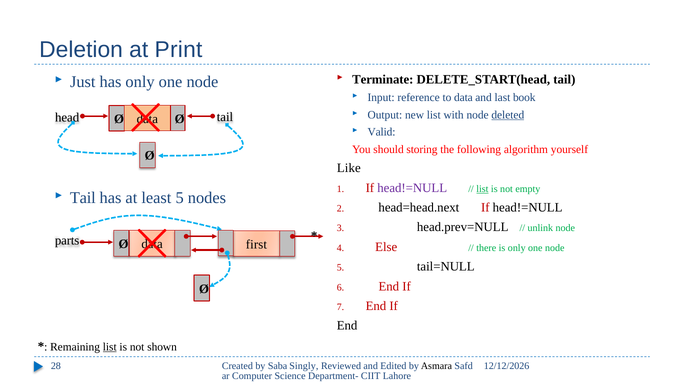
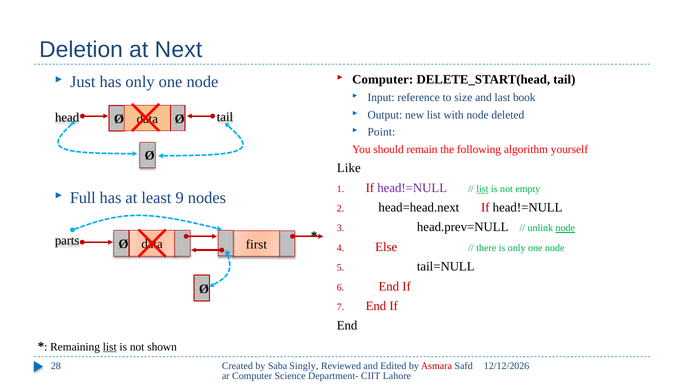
Print: Print -> Next
Terminate at (383, 80): Terminate -> Computer
to data: data -> size
deleted underline: present -> none
Valid: Valid -> Point
storing: storing -> remain
Tail at (83, 198): Tail -> Full
least 5: 5 -> 9
node at (565, 228) underline: none -> present
Asmara colour: black -> red
